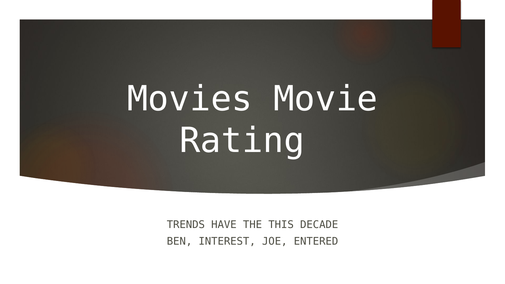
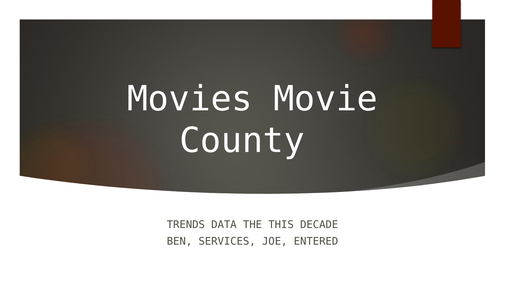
Rating: Rating -> County
HAVE: HAVE -> DATA
INTEREST: INTEREST -> SERVICES
